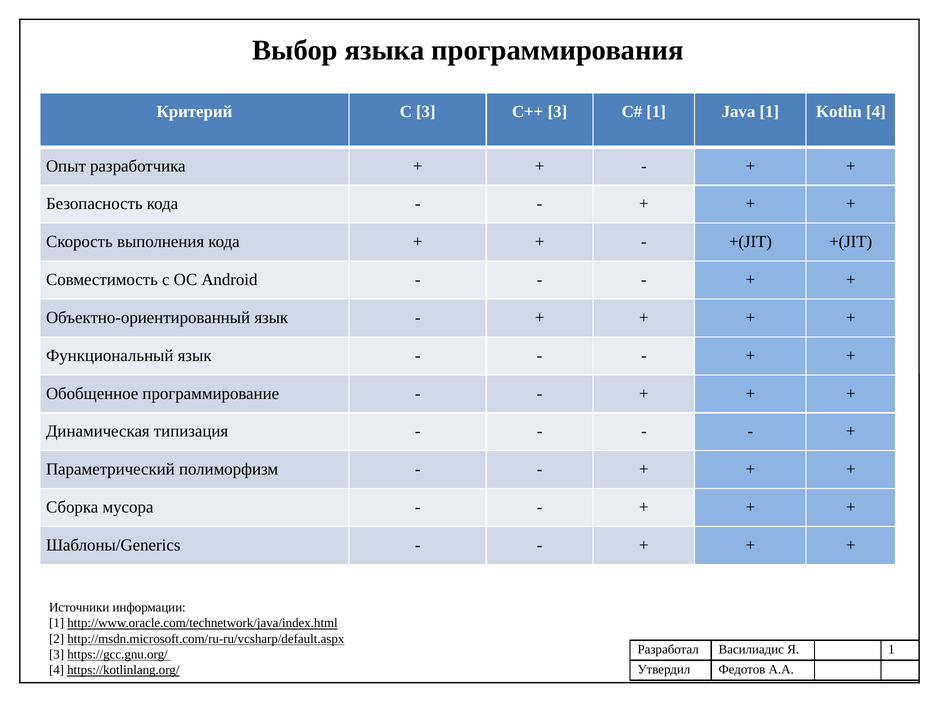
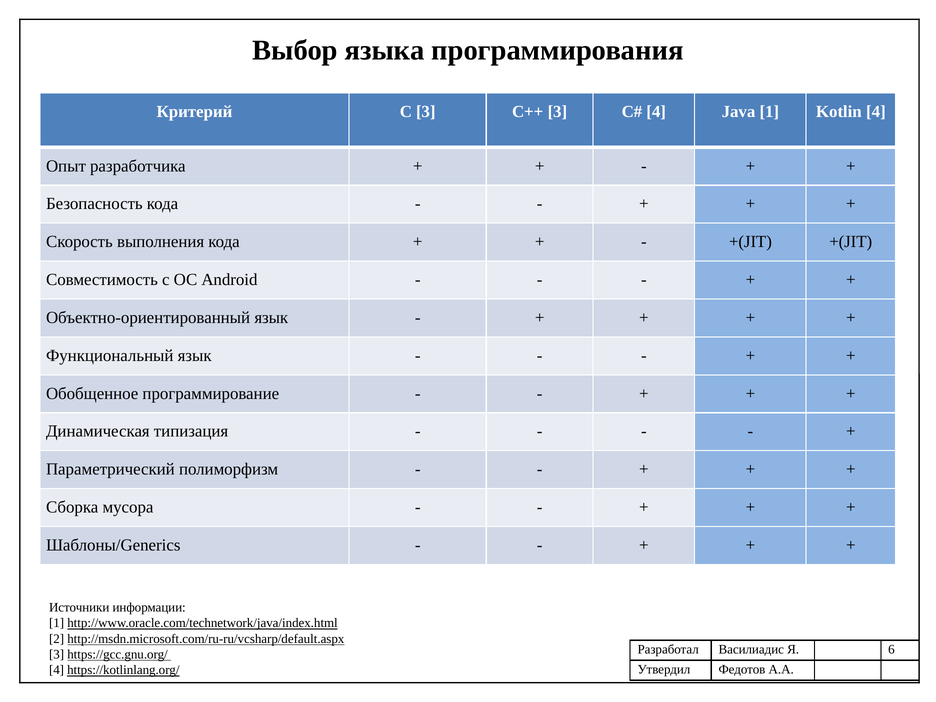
1 at (656, 112): 1 -> 4
Я 1: 1 -> 6
